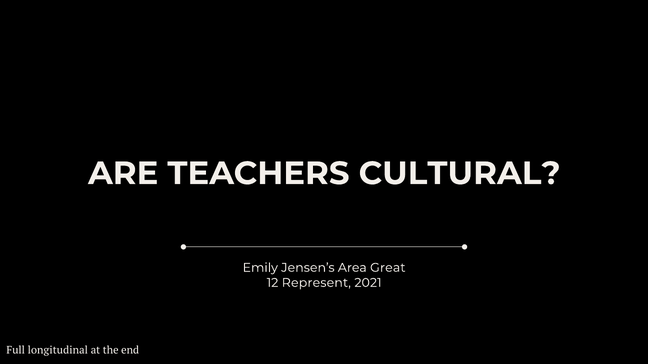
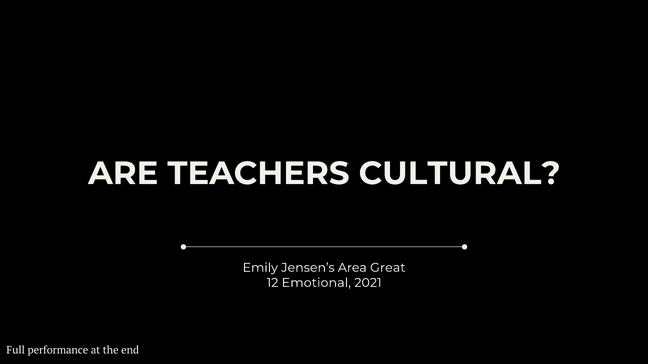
Represent: Represent -> Emotional
longitudinal: longitudinal -> performance
